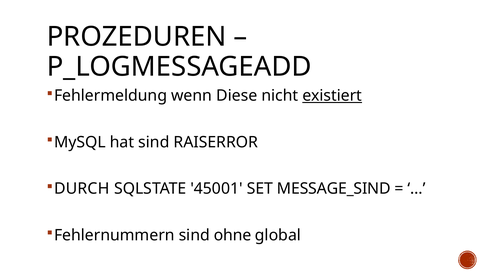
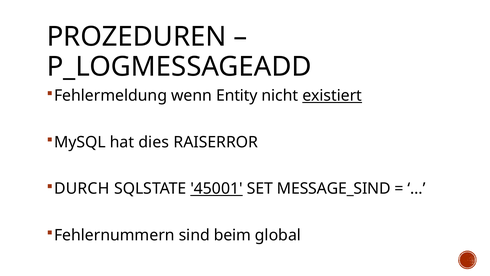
Diese: Diese -> Entity
hat sind: sind -> dies
45001 underline: none -> present
ohne: ohne -> beim
